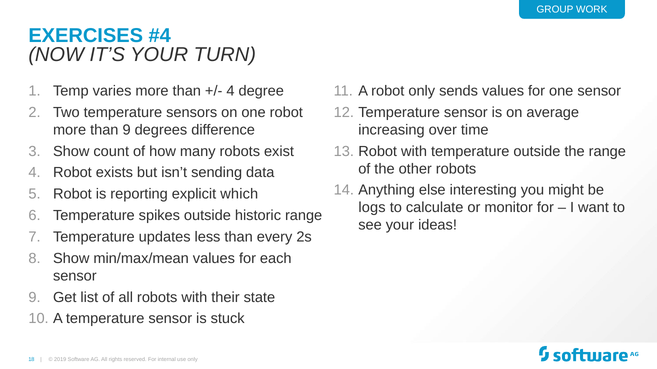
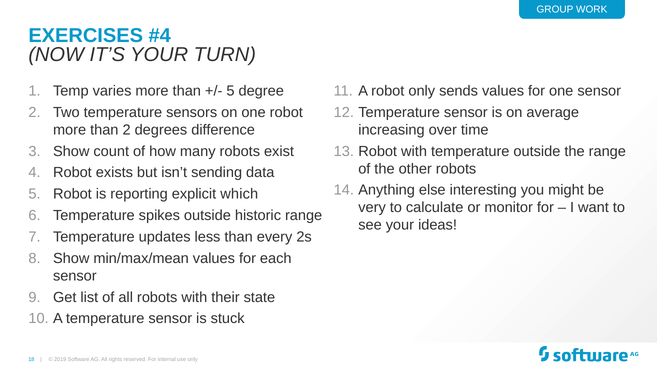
4 at (230, 91): 4 -> 5
than 9: 9 -> 2
logs: logs -> very
